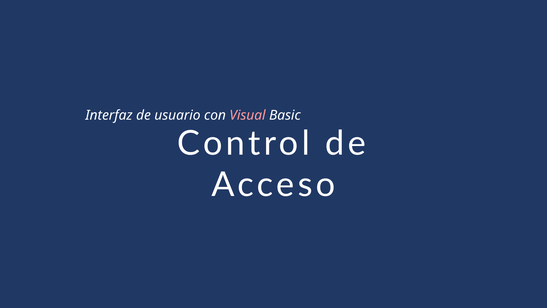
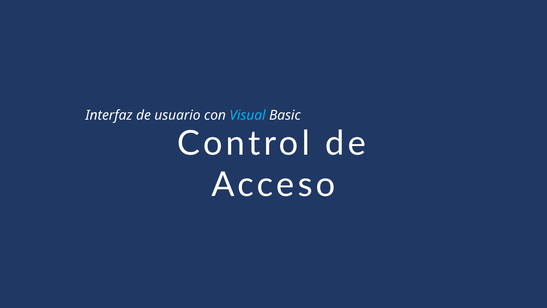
Visual colour: pink -> light blue
